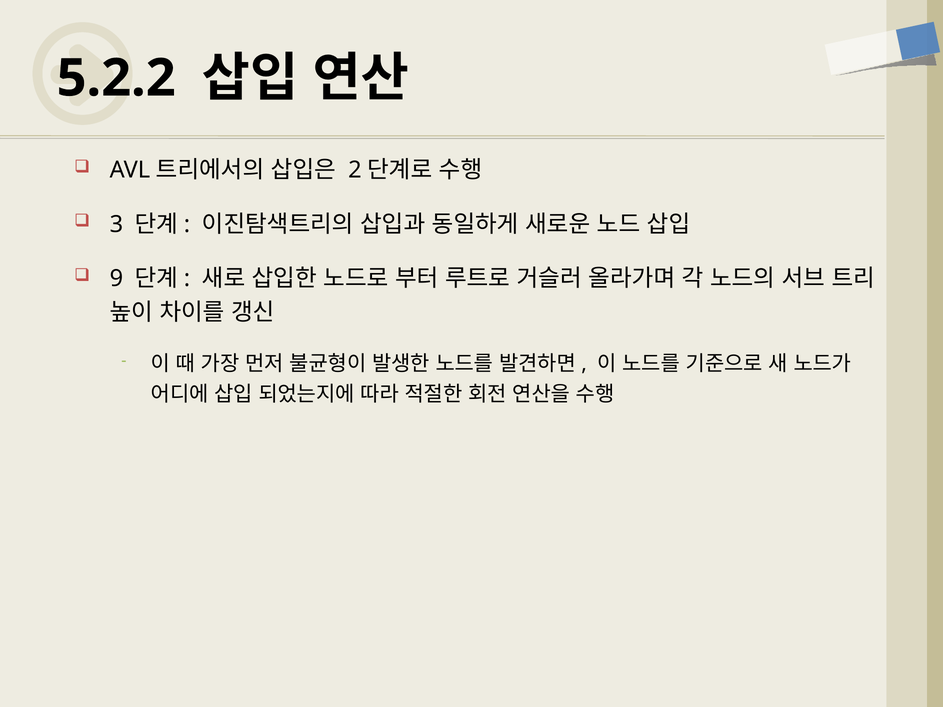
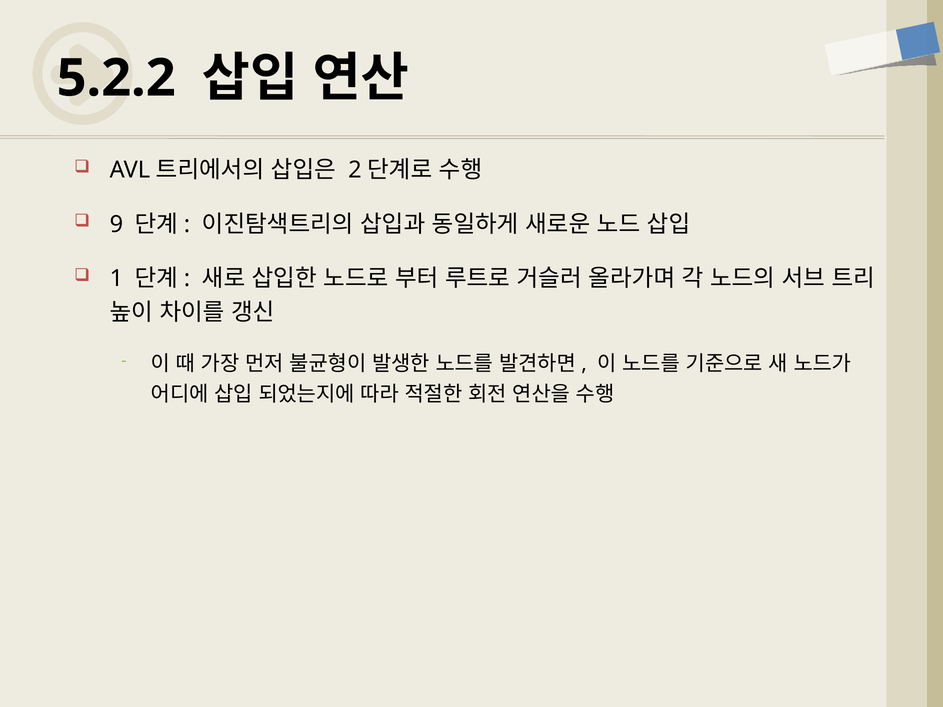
3: 3 -> 9
9: 9 -> 1
